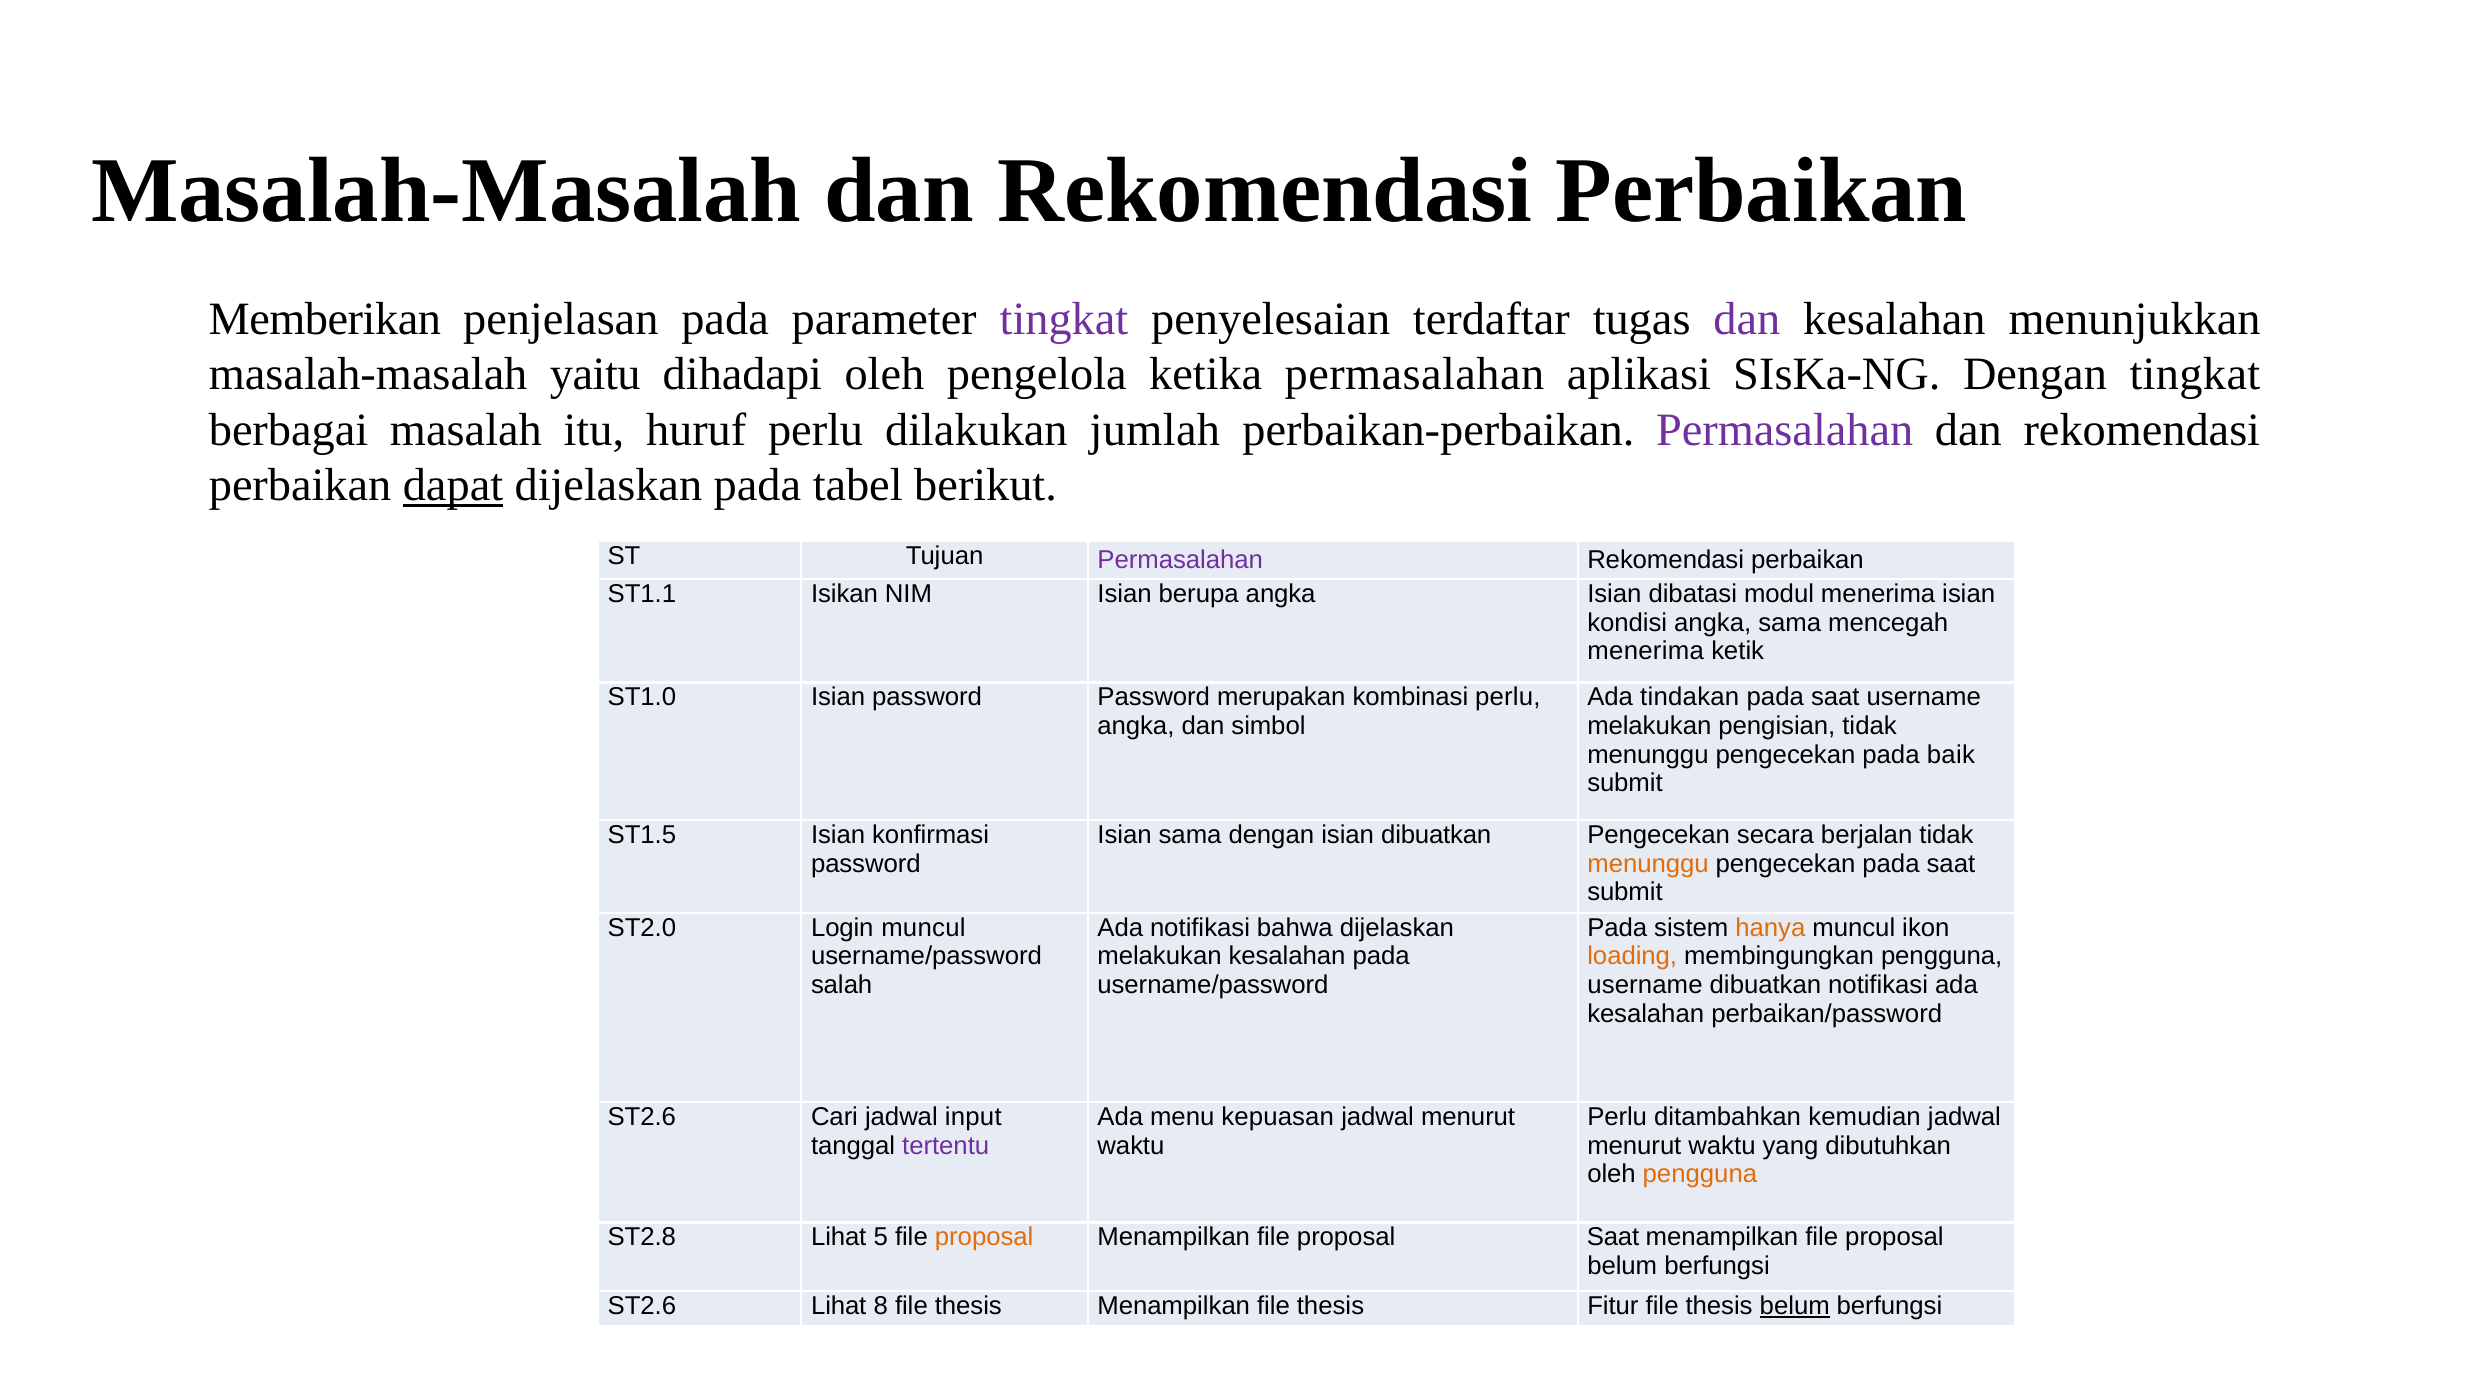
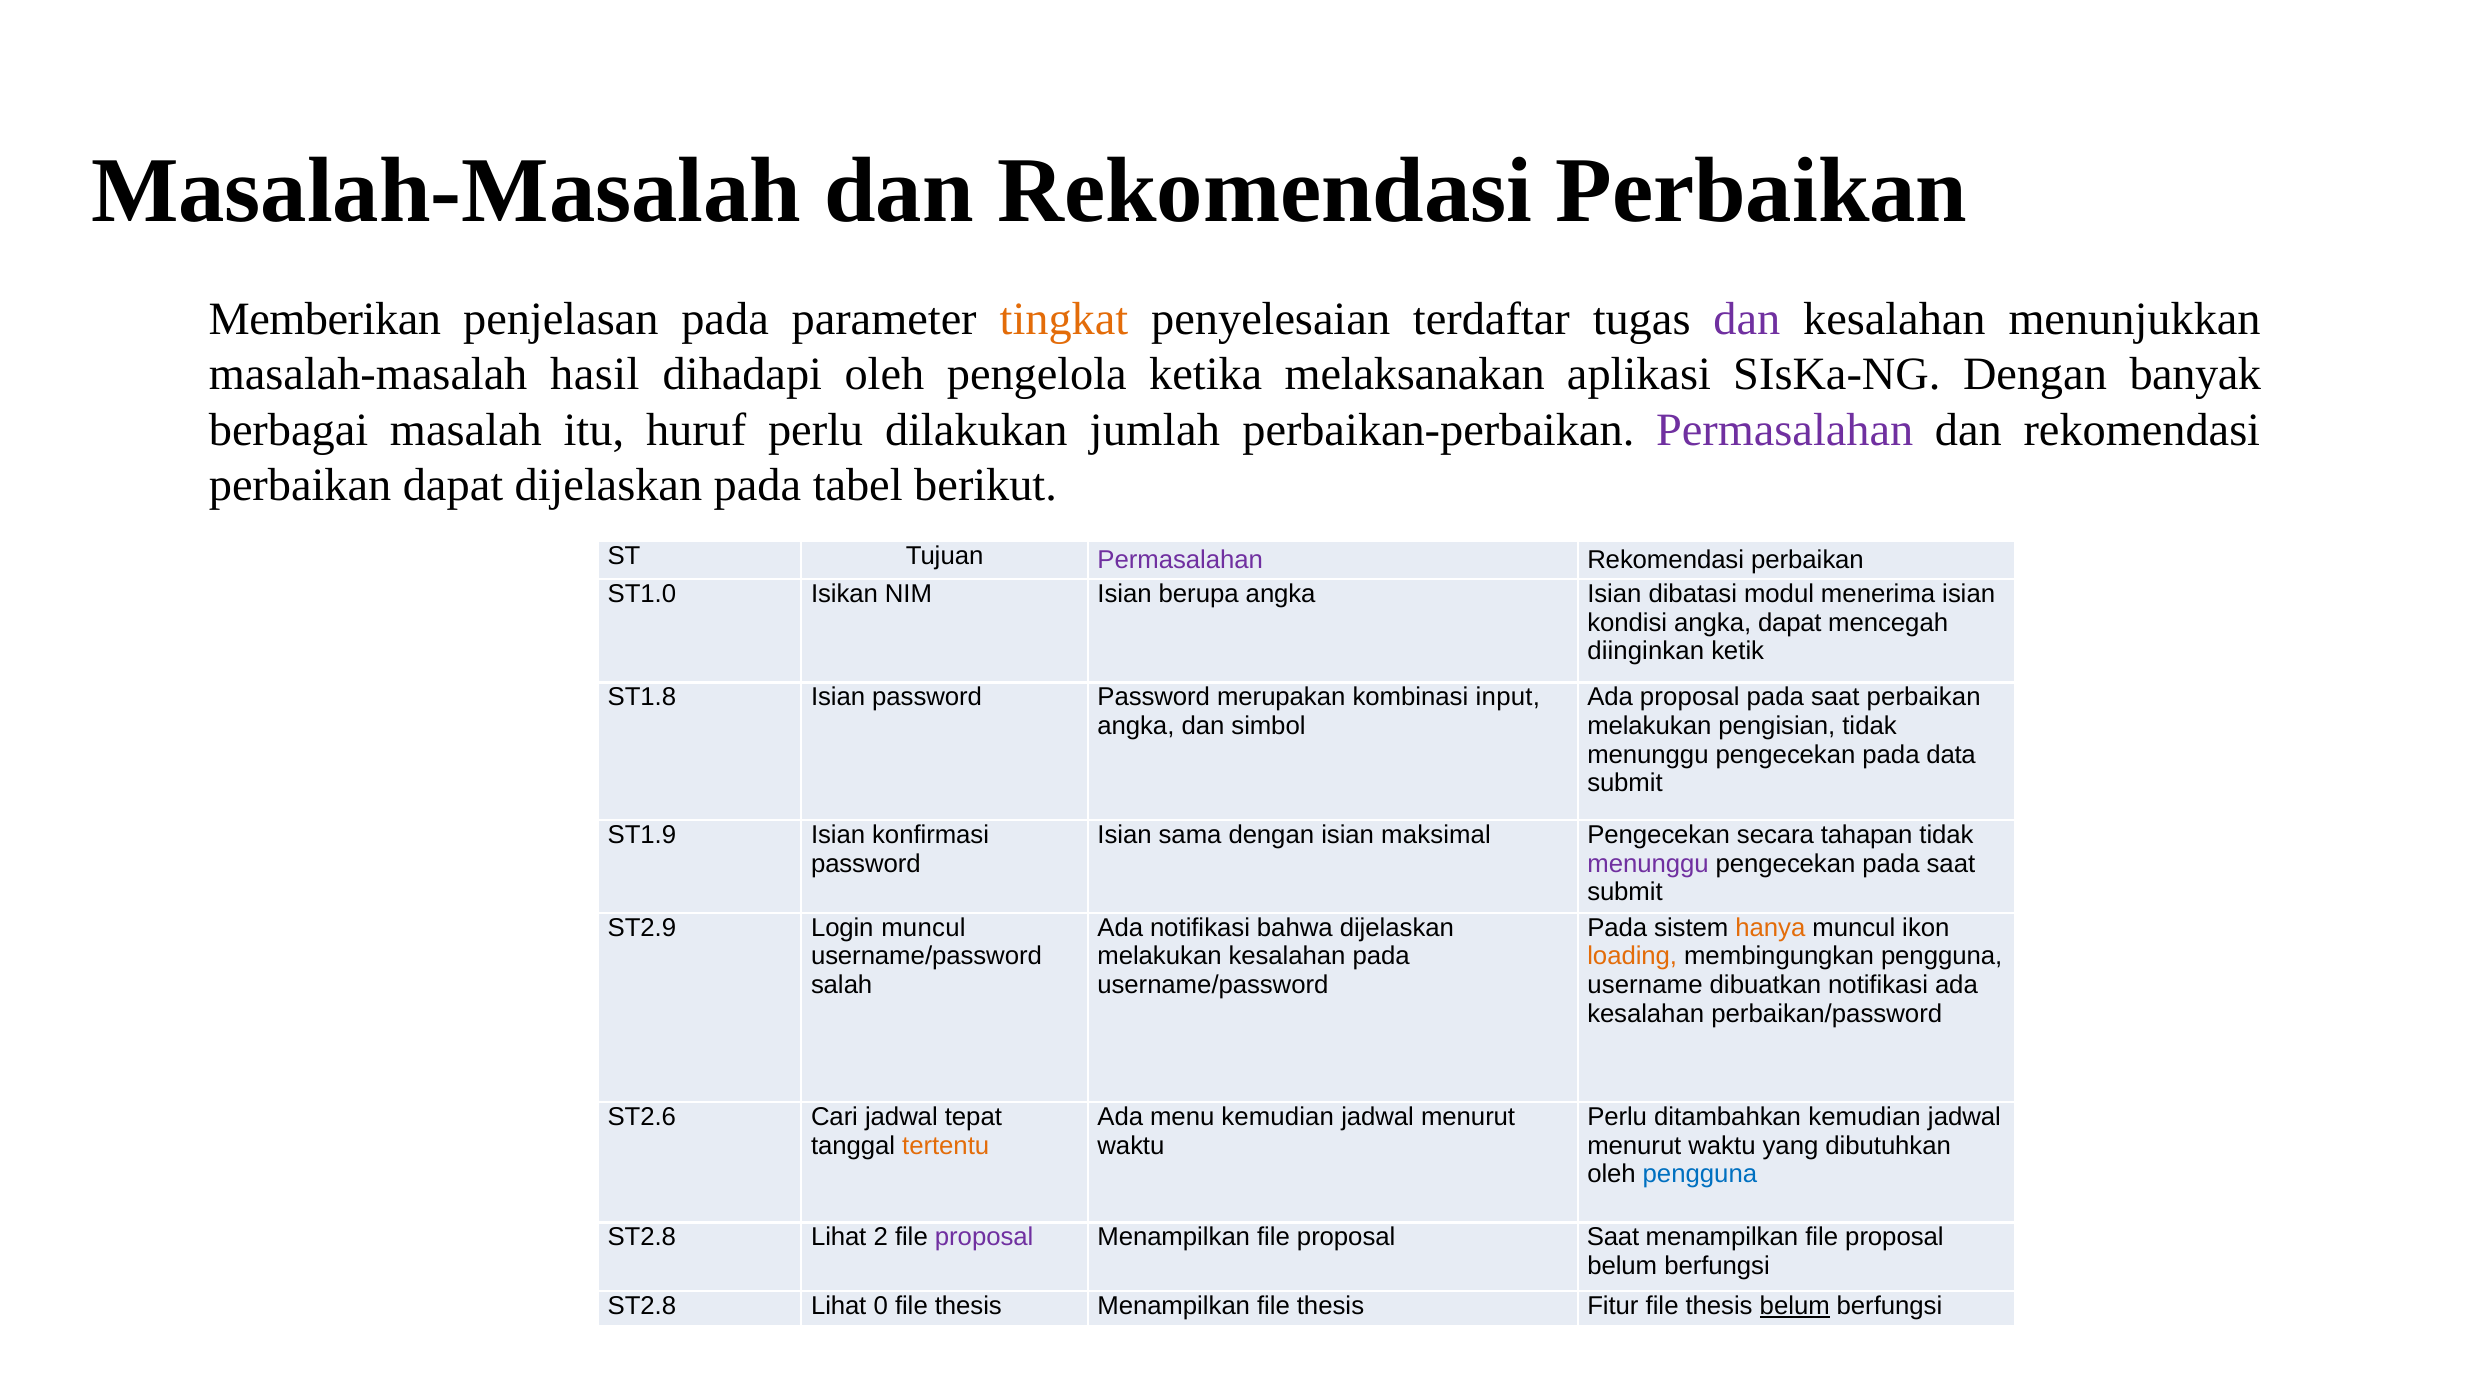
tingkat at (1064, 319) colour: purple -> orange
yaitu: yaitu -> hasil
ketika permasalahan: permasalahan -> melaksanakan
Dengan tingkat: tingkat -> banyak
dapat at (453, 486) underline: present -> none
ST1.1: ST1.1 -> ST1.0
angka sama: sama -> dapat
menerima at (1646, 652): menerima -> diinginkan
ST1.0: ST1.0 -> ST1.8
kombinasi perlu: perlu -> input
Ada tindakan: tindakan -> proposal
saat username: username -> perbaikan
baik: baik -> data
ST1.5: ST1.5 -> ST1.9
isian dibuatkan: dibuatkan -> maksimal
berjalan: berjalan -> tahapan
menunggu at (1648, 864) colour: orange -> purple
ST2.0: ST2.0 -> ST2.9
input: input -> tepat
menu kepuasan: kepuasan -> kemudian
tertentu colour: purple -> orange
pengguna at (1700, 1175) colour: orange -> blue
5: 5 -> 2
proposal at (984, 1238) colour: orange -> purple
ST2.6 at (642, 1307): ST2.6 -> ST2.8
8: 8 -> 0
